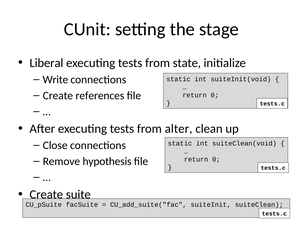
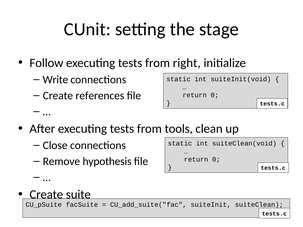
Liberal: Liberal -> Follow
state: state -> right
alter: alter -> tools
